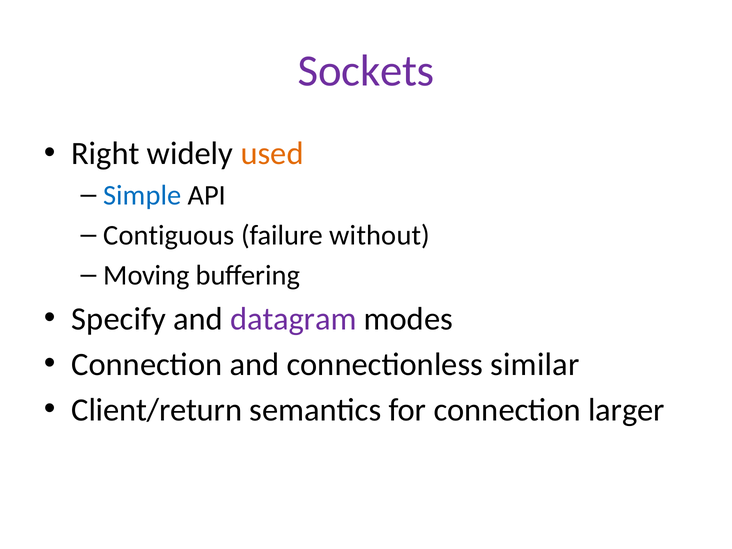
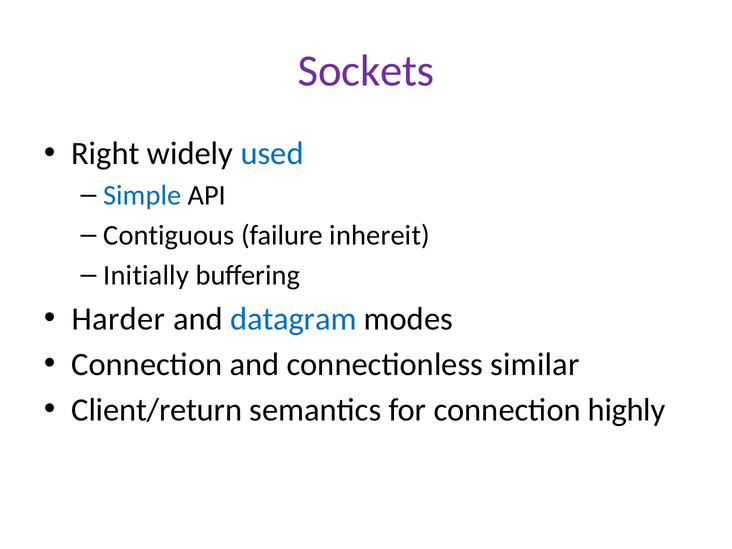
used colour: orange -> blue
without: without -> inhereit
Moving: Moving -> Initially
Specify: Specify -> Harder
datagram colour: purple -> blue
larger: larger -> highly
